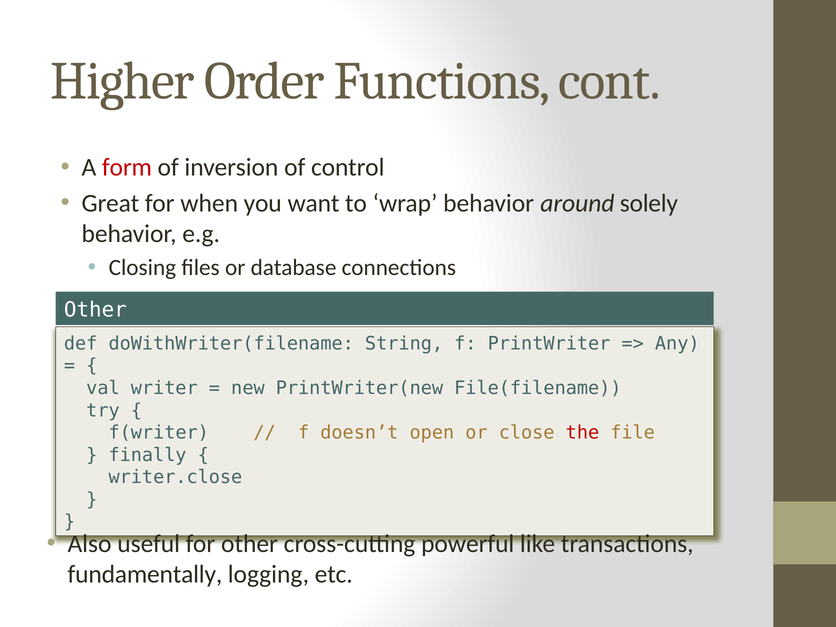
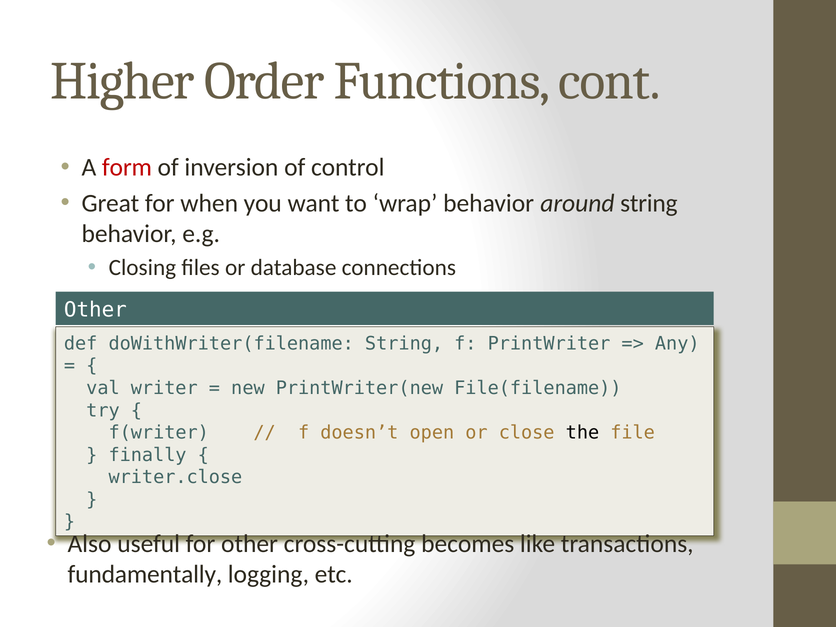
around solely: solely -> string
the colour: red -> black
powerful: powerful -> becomes
